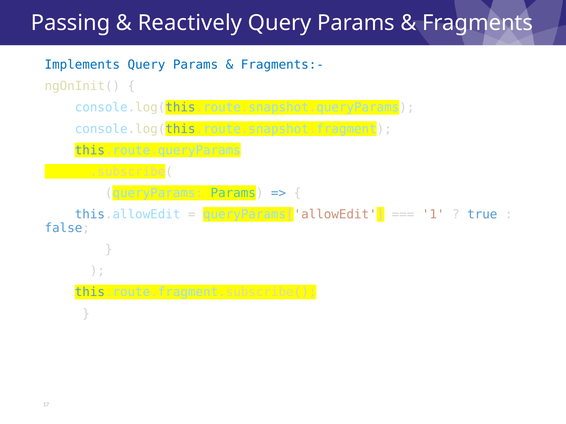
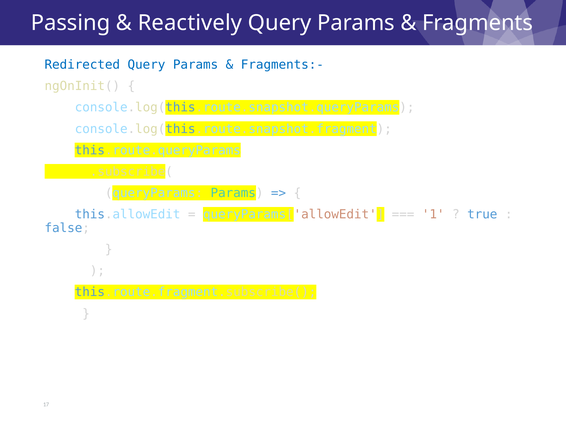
Implements: Implements -> Redirected
